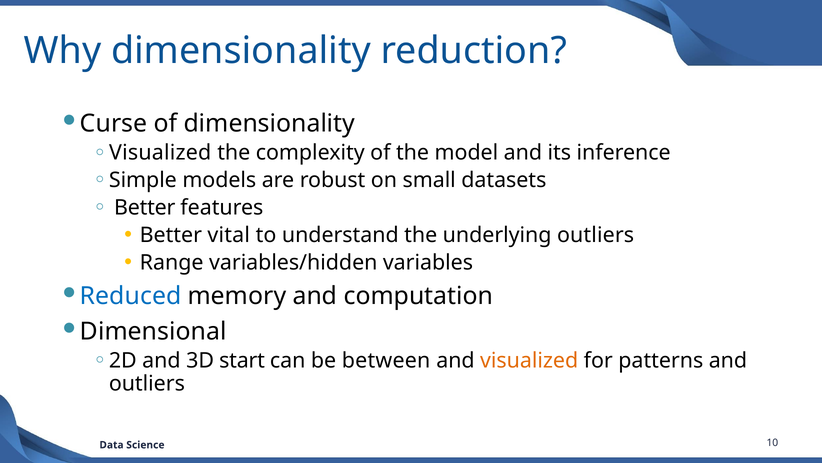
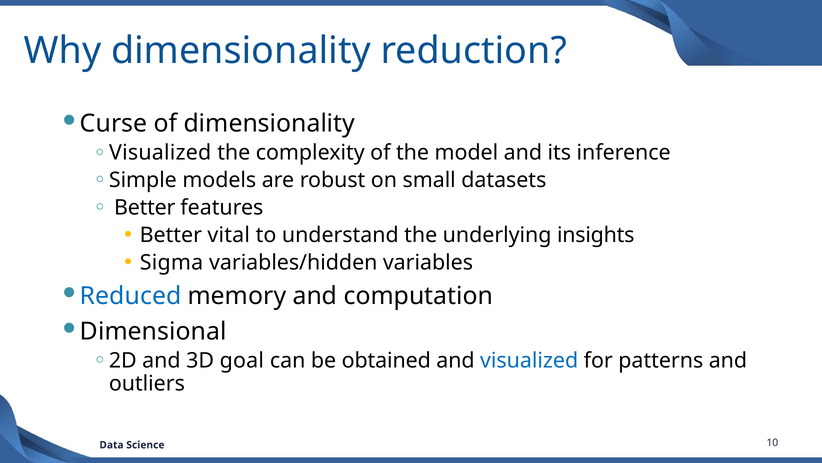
underlying outliers: outliers -> insights
Range: Range -> Sigma
start: start -> goal
between: between -> obtained
visualized at (529, 360) colour: orange -> blue
